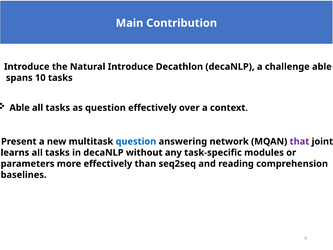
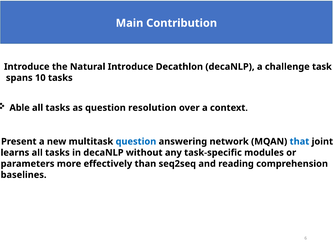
challenge able: able -> task
question effectively: effectively -> resolution
that colour: purple -> blue
